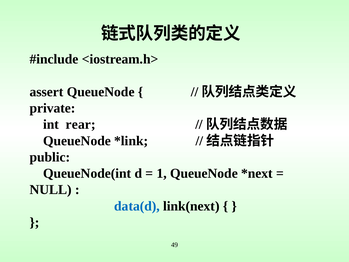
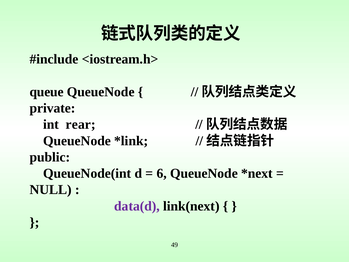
assert: assert -> queue
1: 1 -> 6
data(d colour: blue -> purple
